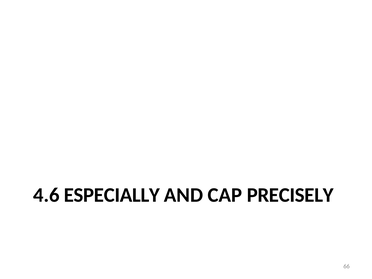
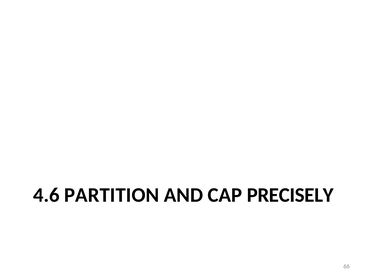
ESPECIALLY: ESPECIALLY -> PARTITION
